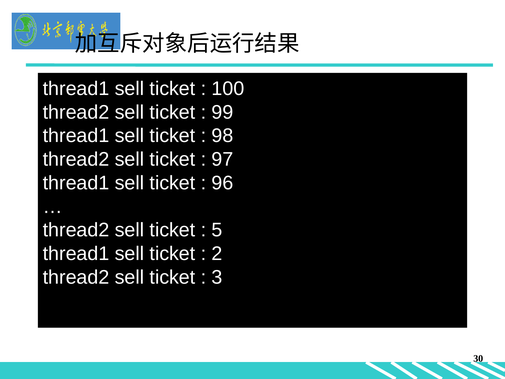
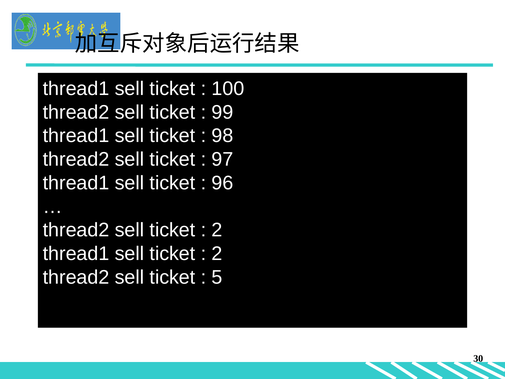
5 at (217, 230): 5 -> 2
3: 3 -> 5
